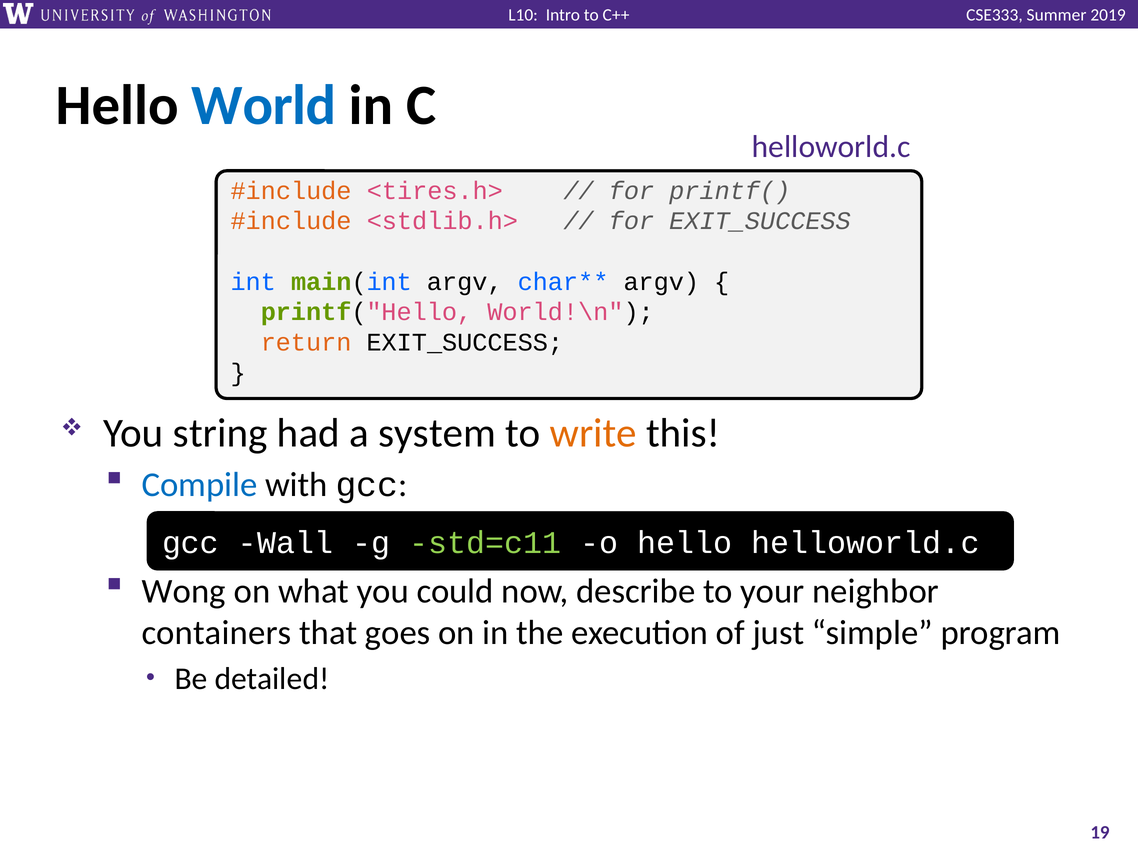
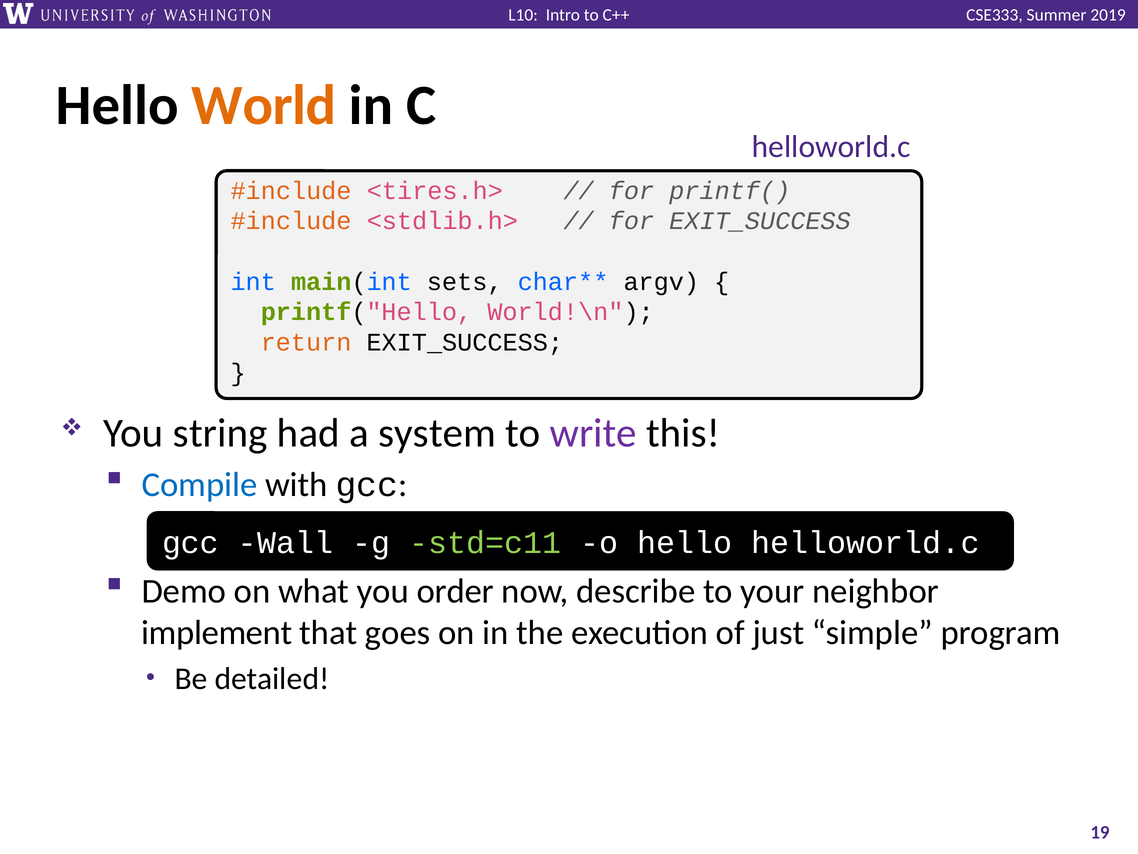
World colour: blue -> orange
main(int argv: argv -> sets
write colour: orange -> purple
Wong: Wong -> Demo
could: could -> order
containers: containers -> implement
